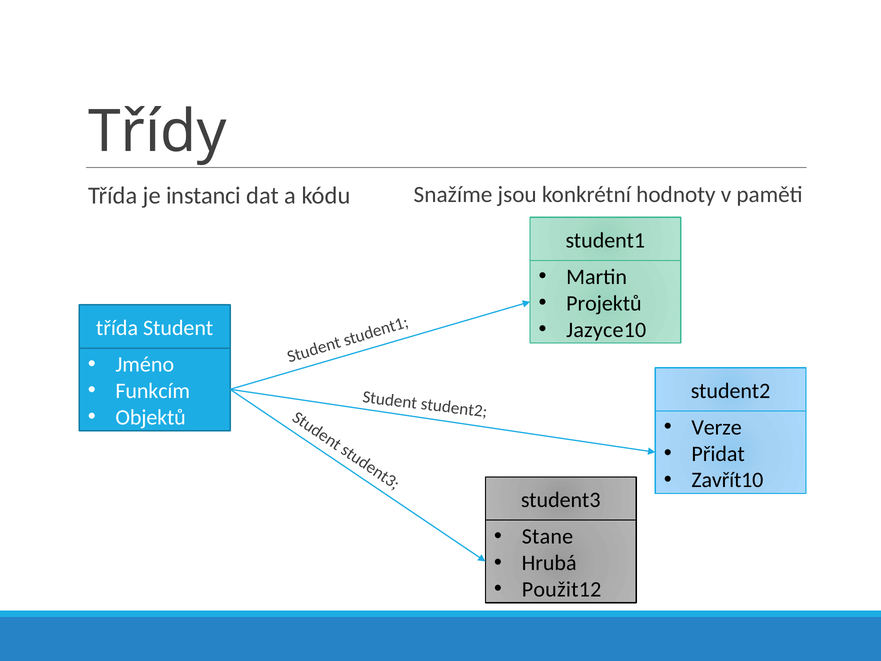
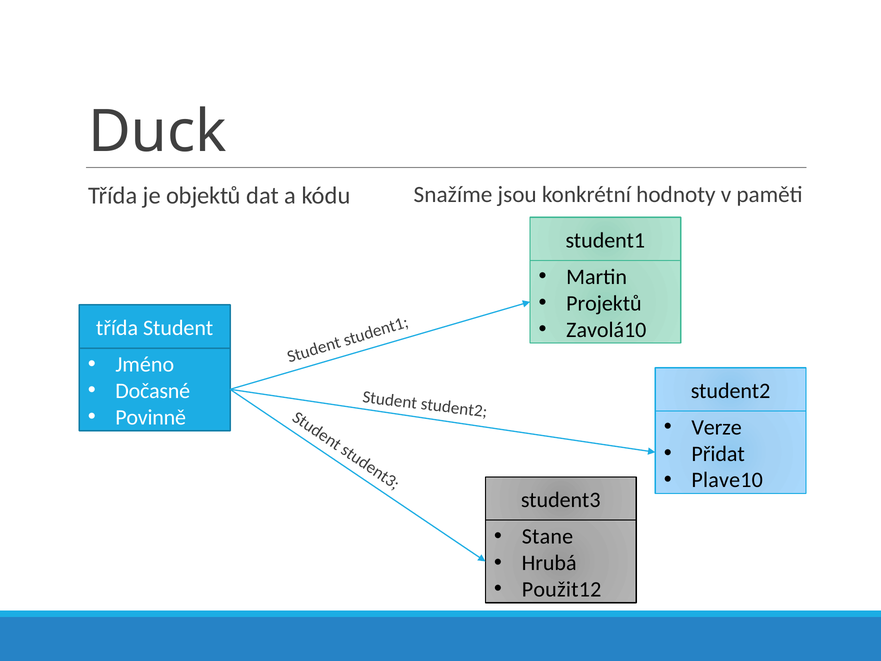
Třídy: Třídy -> Duck
instanci: instanci -> objektů
Jazyce10: Jazyce10 -> Zavolá10
Funkcím: Funkcím -> Dočasné
Objektů: Objektů -> Povinně
Zavřít10: Zavřít10 -> Plave10
